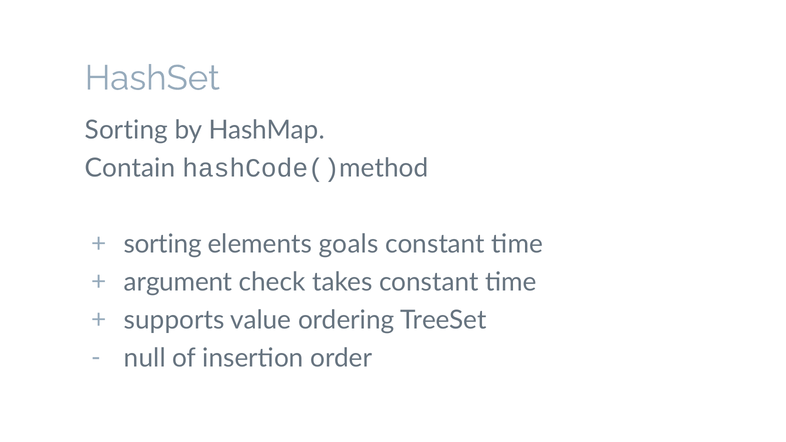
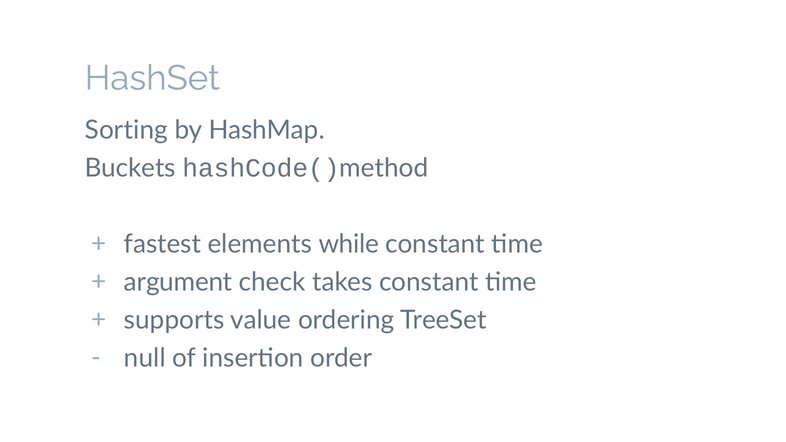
Contain: Contain -> Buckets
sorting at (163, 244): sorting -> fastest
goals: goals -> while
